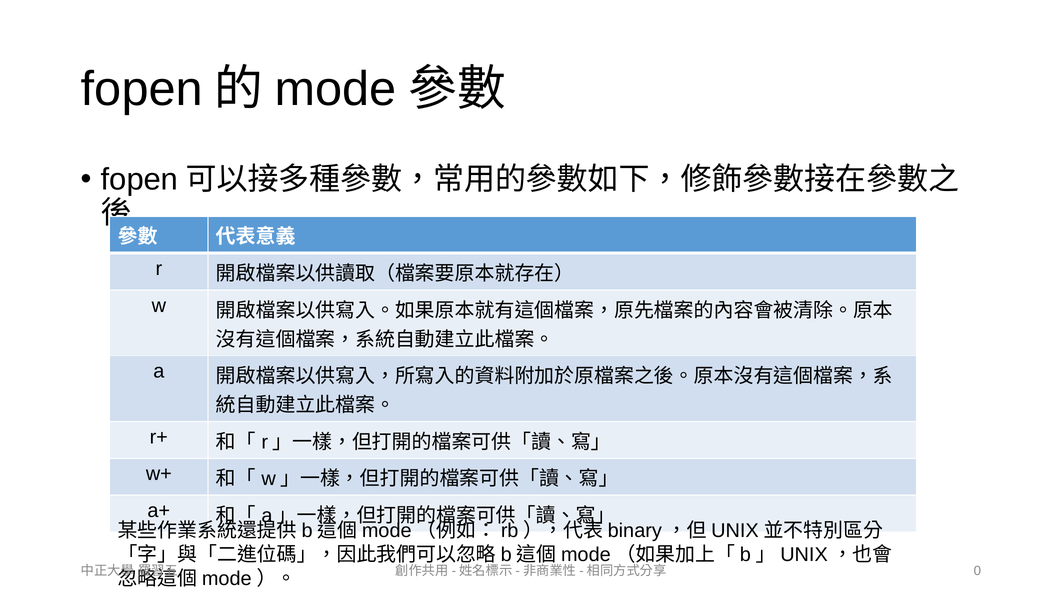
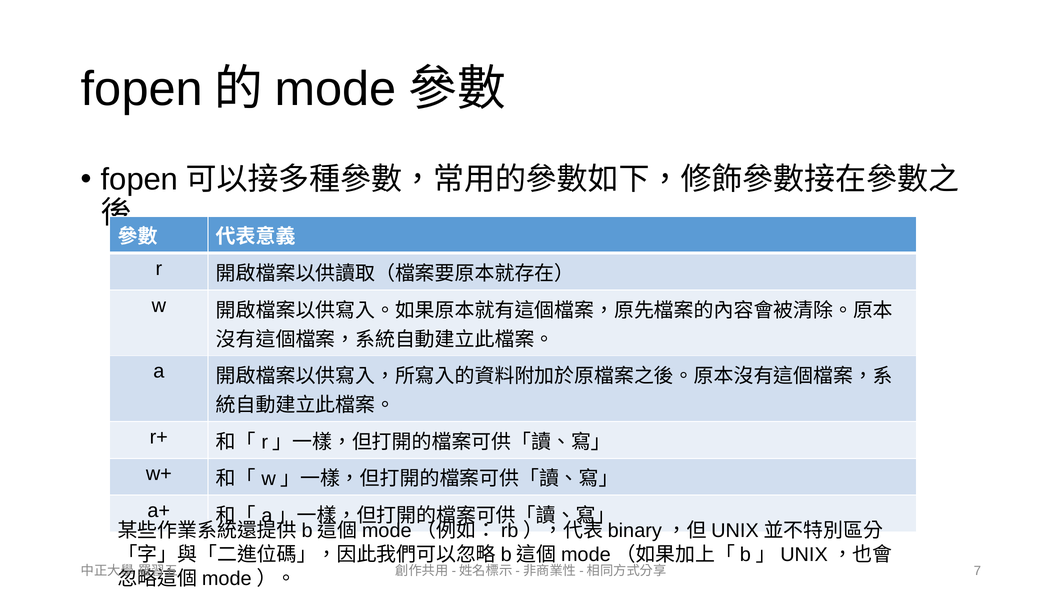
0: 0 -> 7
